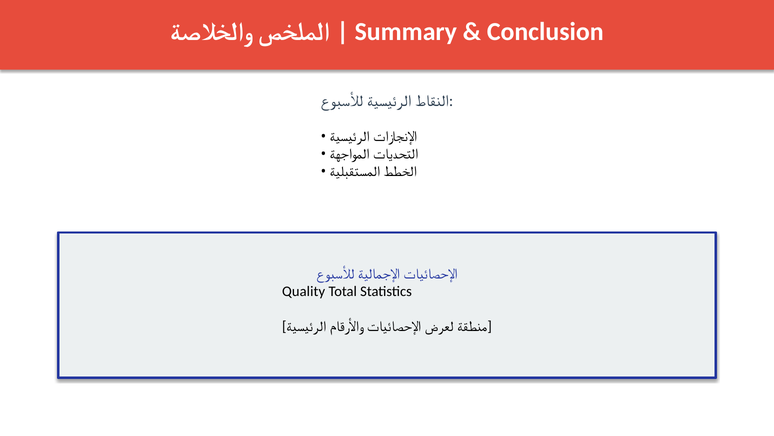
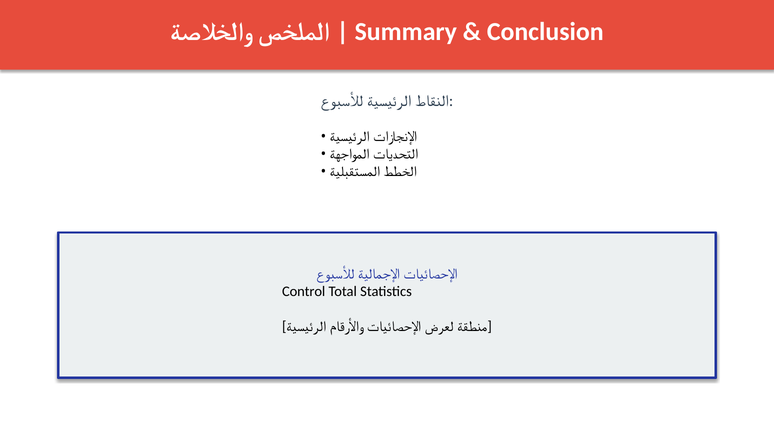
Quality: Quality -> Control
